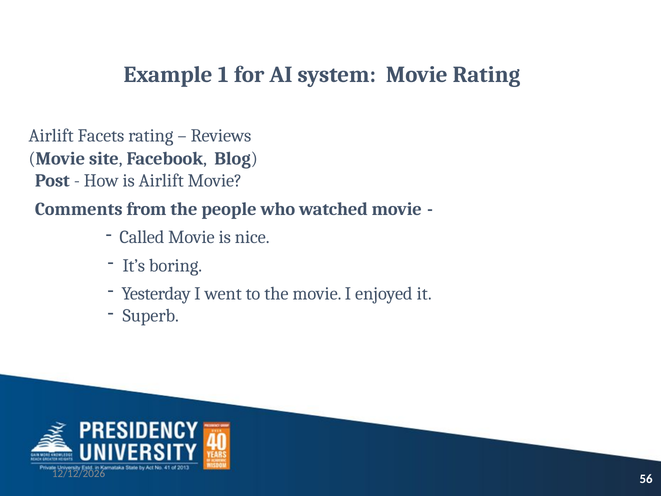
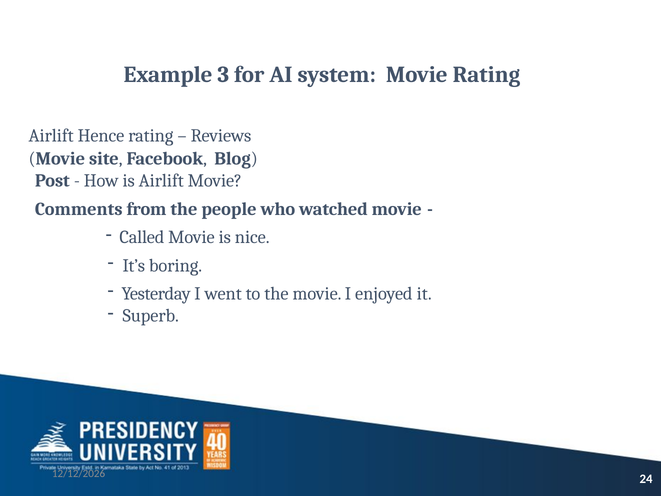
1: 1 -> 3
Facets: Facets -> Hence
56: 56 -> 24
